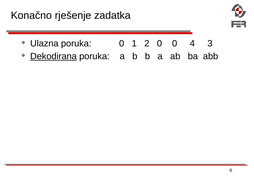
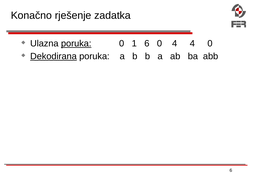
poruka at (76, 44) underline: none -> present
1 2: 2 -> 6
0 0: 0 -> 4
4 3: 3 -> 0
